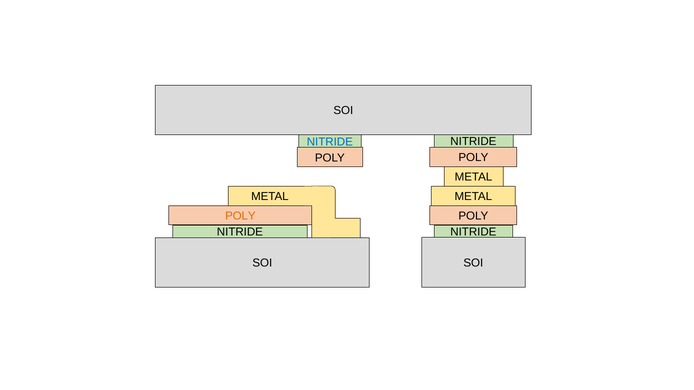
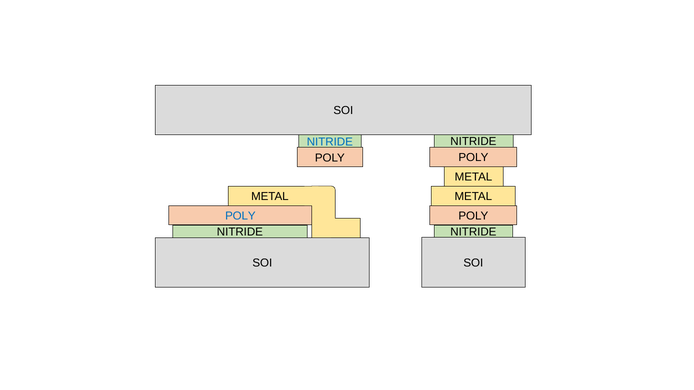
POLY at (240, 216) colour: orange -> blue
